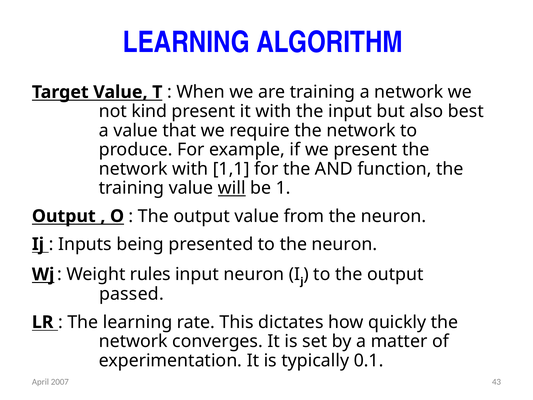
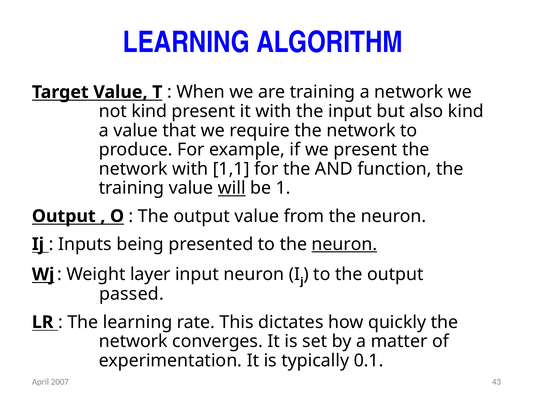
also best: best -> kind
neuron at (344, 244) underline: none -> present
rules: rules -> layer
